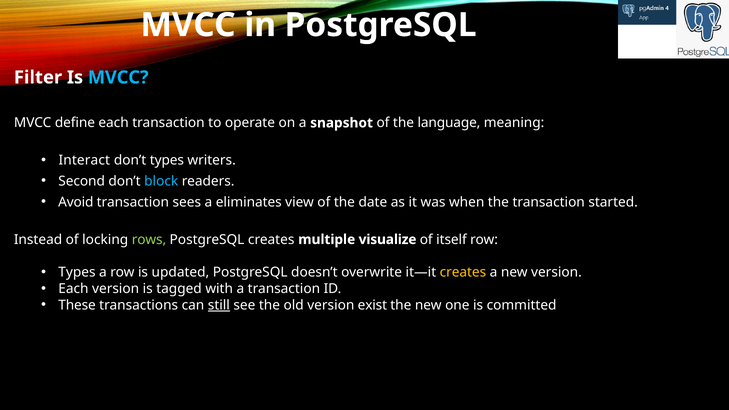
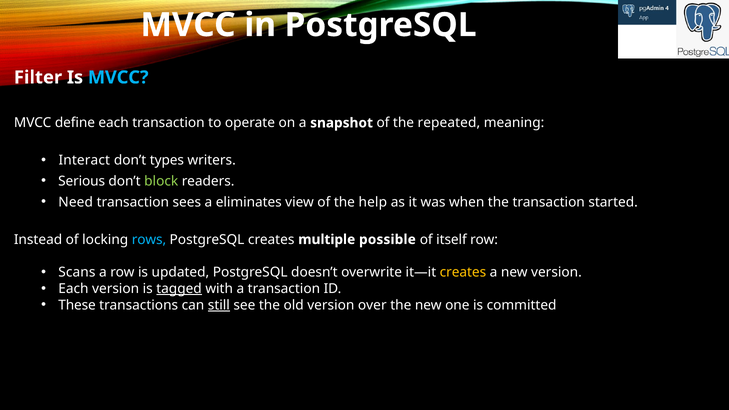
language: language -> repeated
Second: Second -> Serious
block colour: light blue -> light green
Avoid: Avoid -> Need
date: date -> help
rows colour: light green -> light blue
visualize: visualize -> possible
Types at (77, 272): Types -> Scans
tagged underline: none -> present
exist: exist -> over
